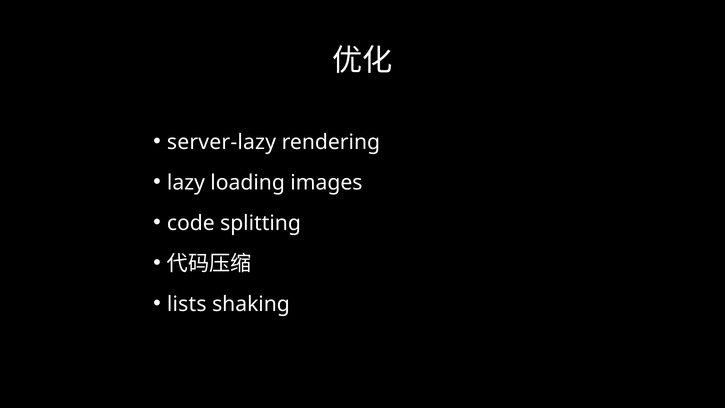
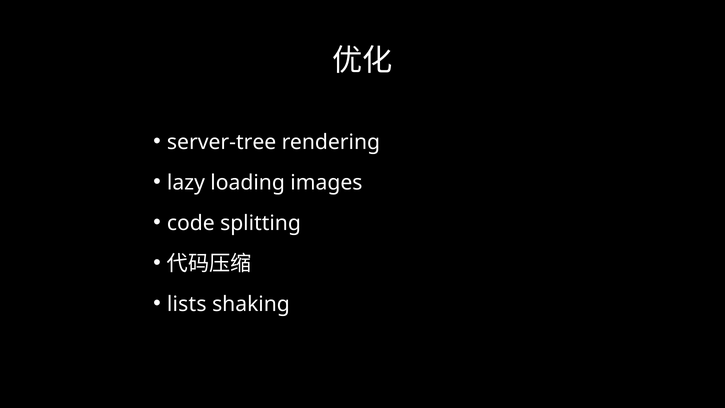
server-lazy: server-lazy -> server-tree
